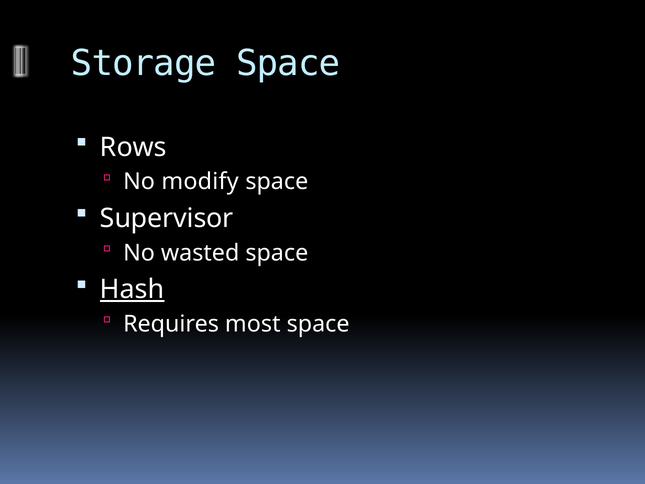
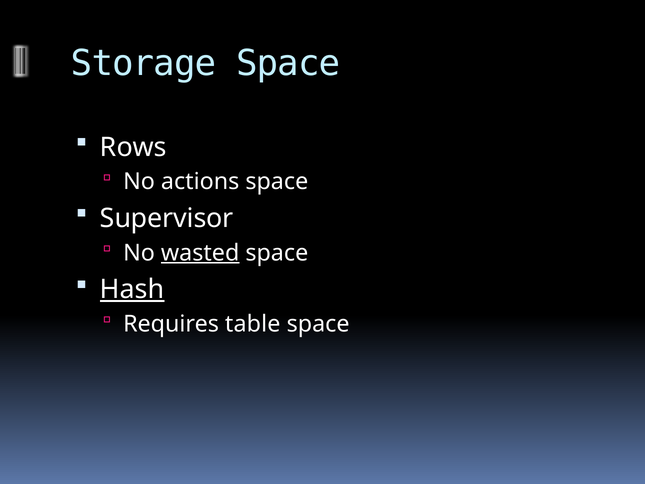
modify: modify -> actions
wasted underline: none -> present
most: most -> table
